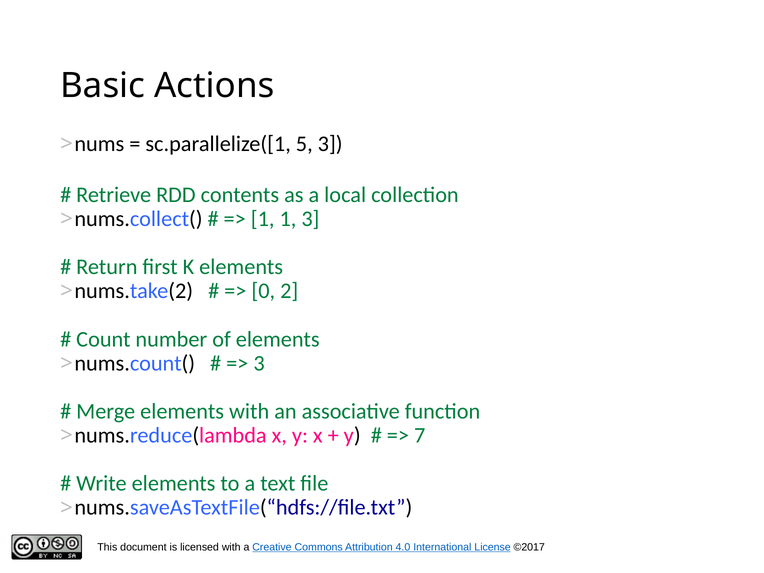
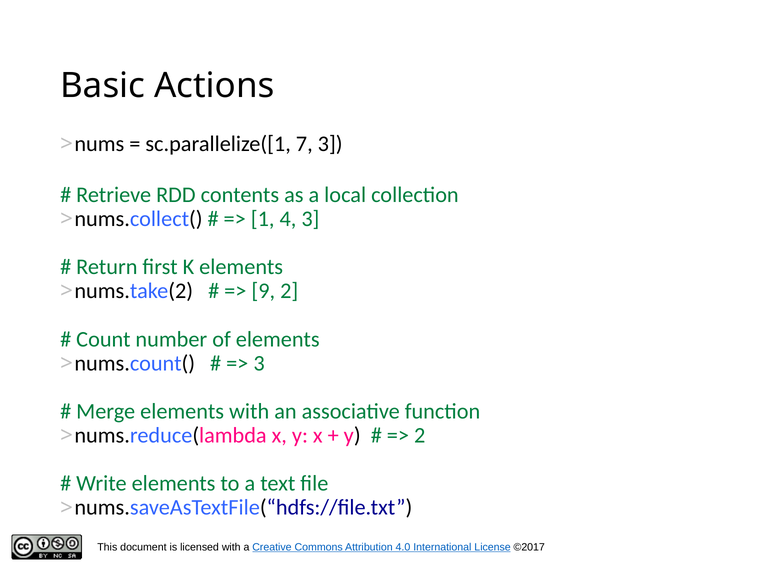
5: 5 -> 7
1 1: 1 -> 4
0: 0 -> 9
7 at (420, 435): 7 -> 2
